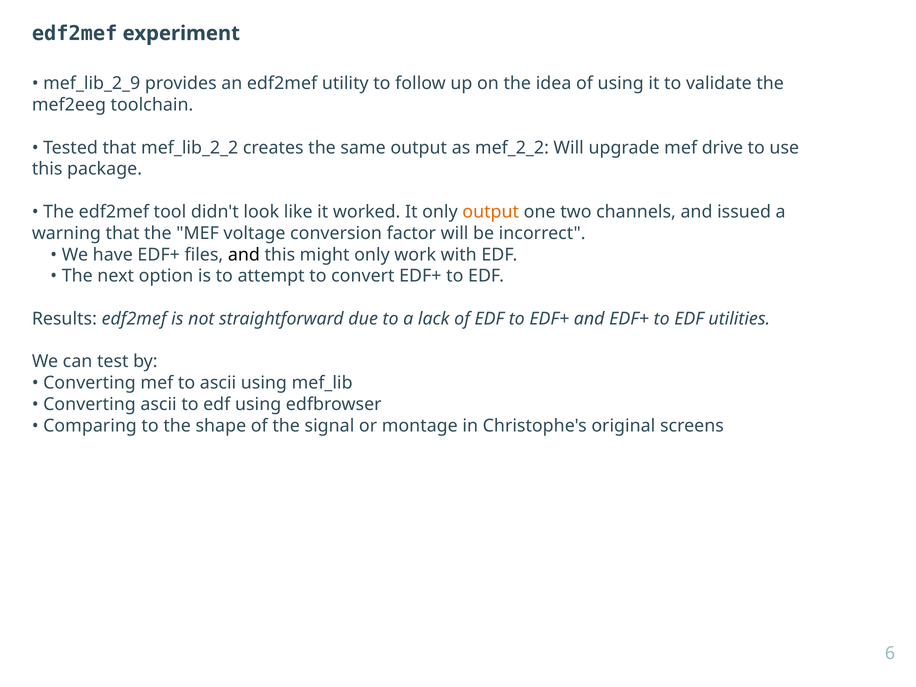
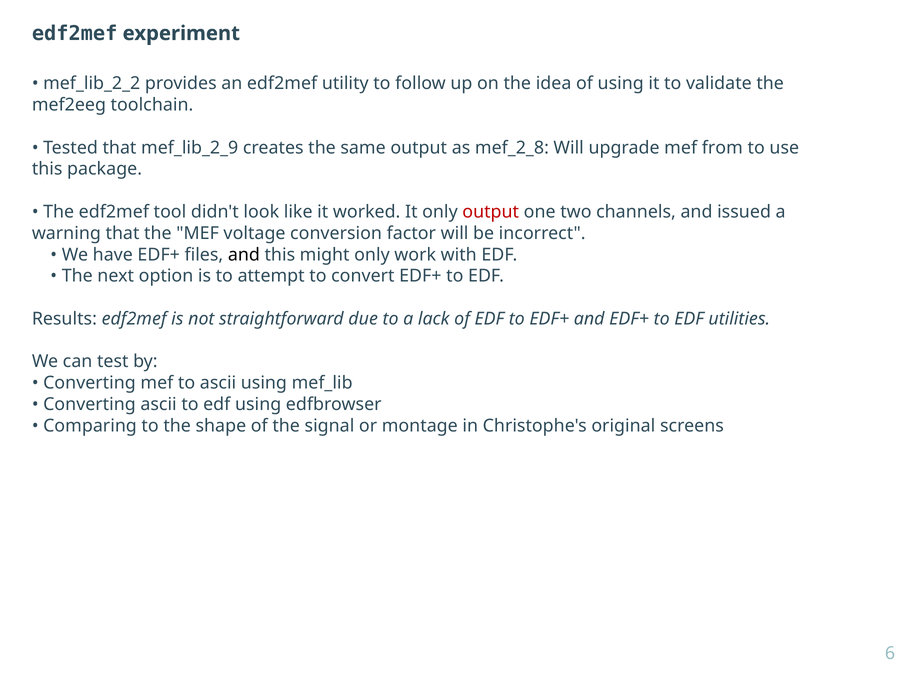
mef_lib_2_9: mef_lib_2_9 -> mef_lib_2_2
mef_lib_2_2: mef_lib_2_2 -> mef_lib_2_9
mef_2_2: mef_2_2 -> mef_2_8
drive: drive -> from
output at (491, 212) colour: orange -> red
